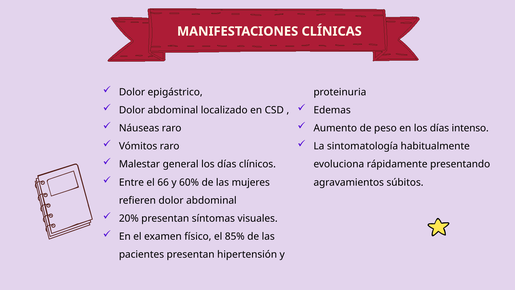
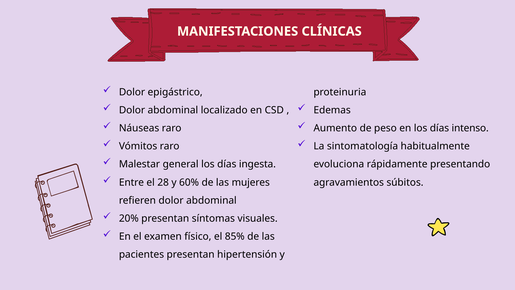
clínicos: clínicos -> ingesta
66: 66 -> 28
